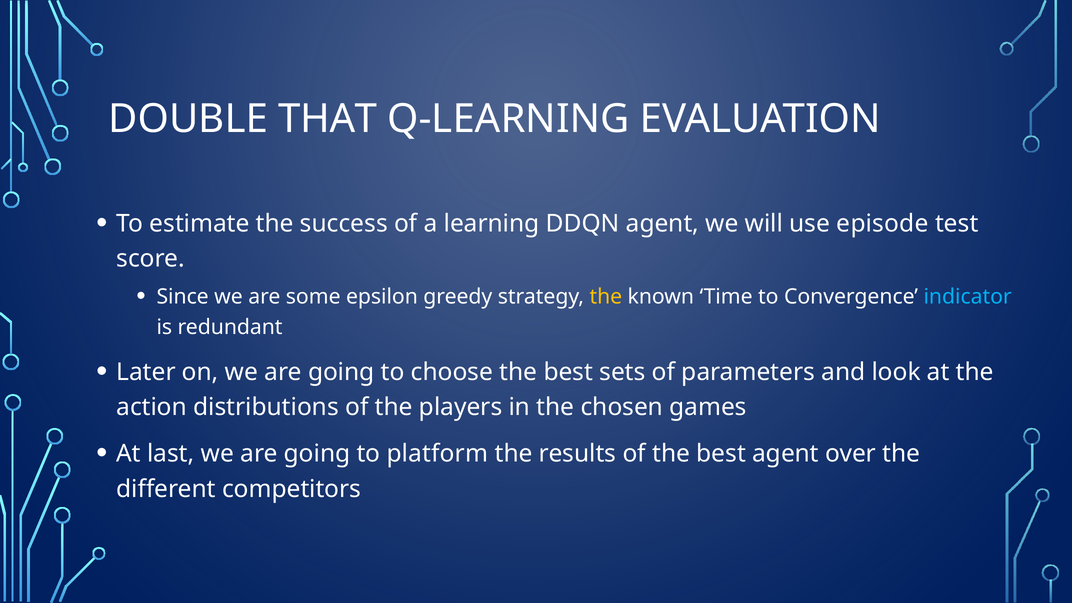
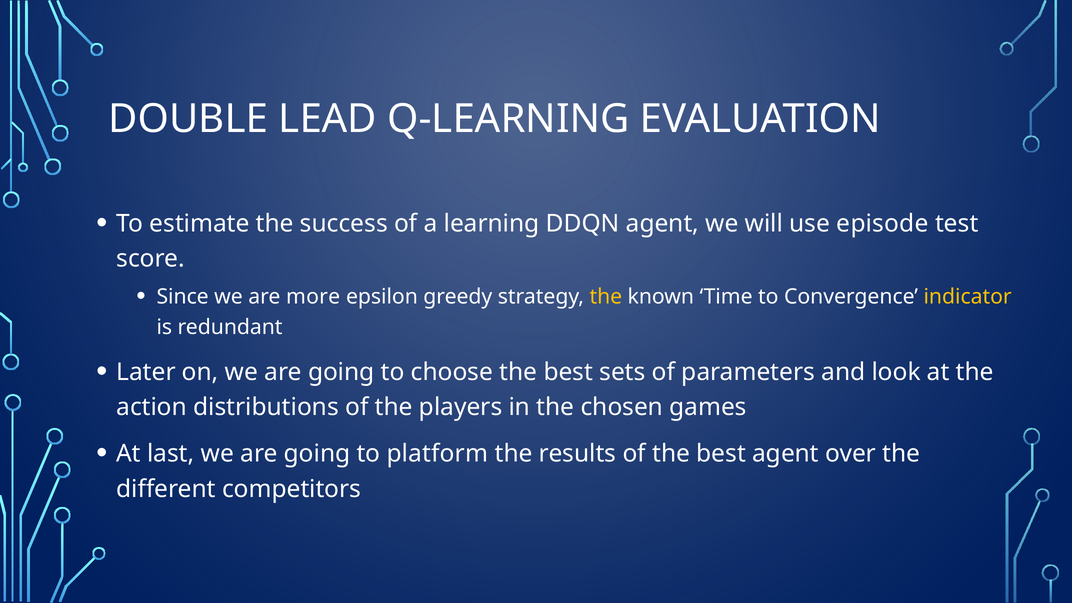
THAT: THAT -> LEAD
some: some -> more
indicator colour: light blue -> yellow
